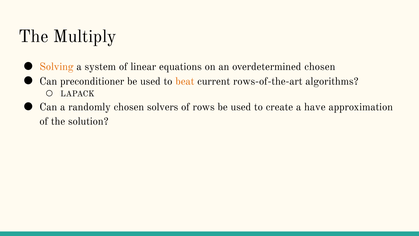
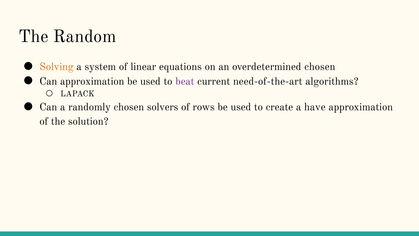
Multiply: Multiply -> Random
Can preconditioner: preconditioner -> approximation
beat colour: orange -> purple
rows-of-the-art: rows-of-the-art -> need-of-the-art
